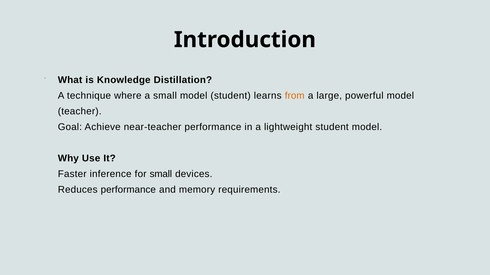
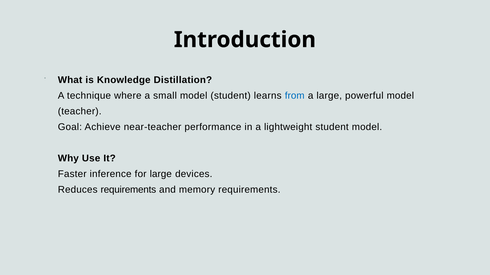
from colour: orange -> blue
for small: small -> large
Reduces performance: performance -> requirements
